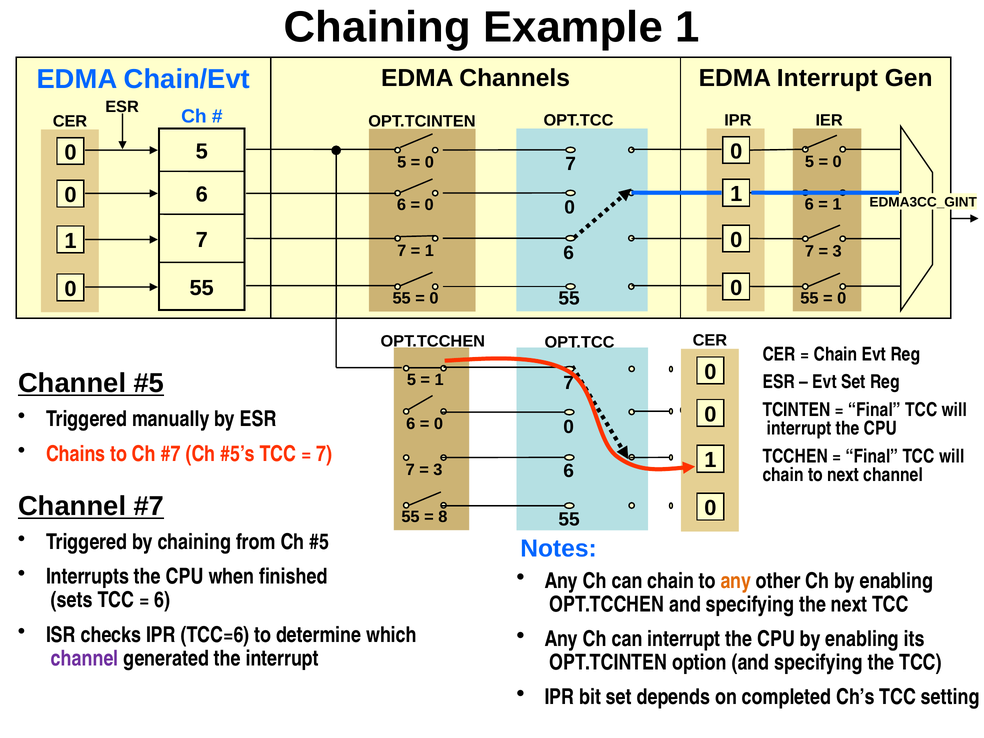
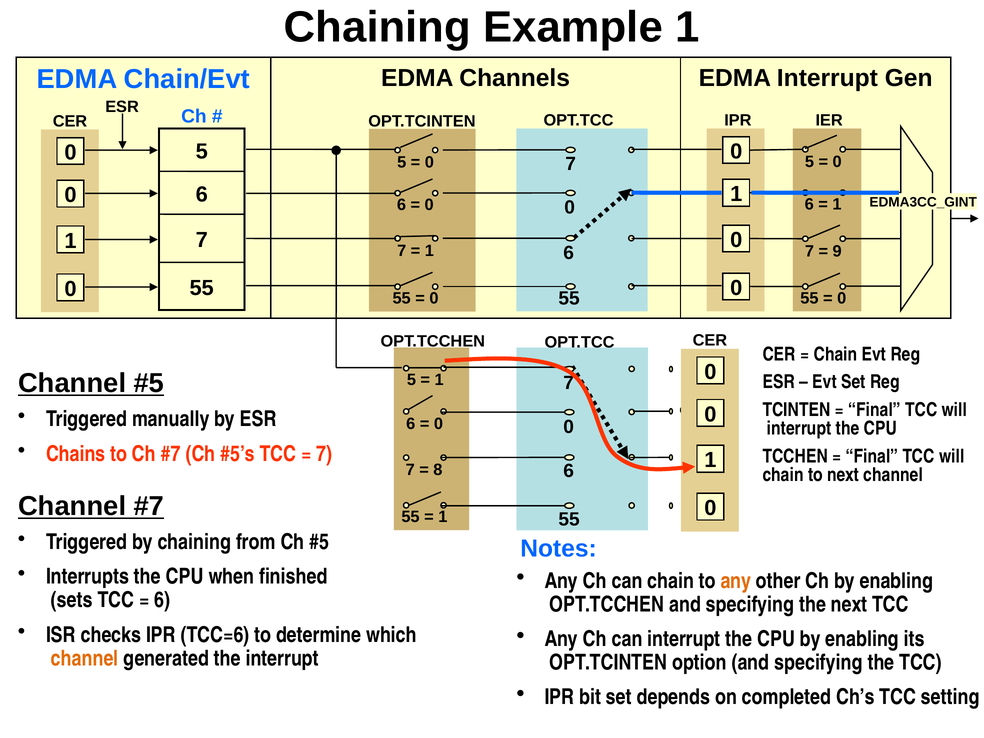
3 at (837, 251): 3 -> 9
3 at (438, 470): 3 -> 8
8 at (443, 517): 8 -> 1
channel at (85, 658) colour: purple -> orange
